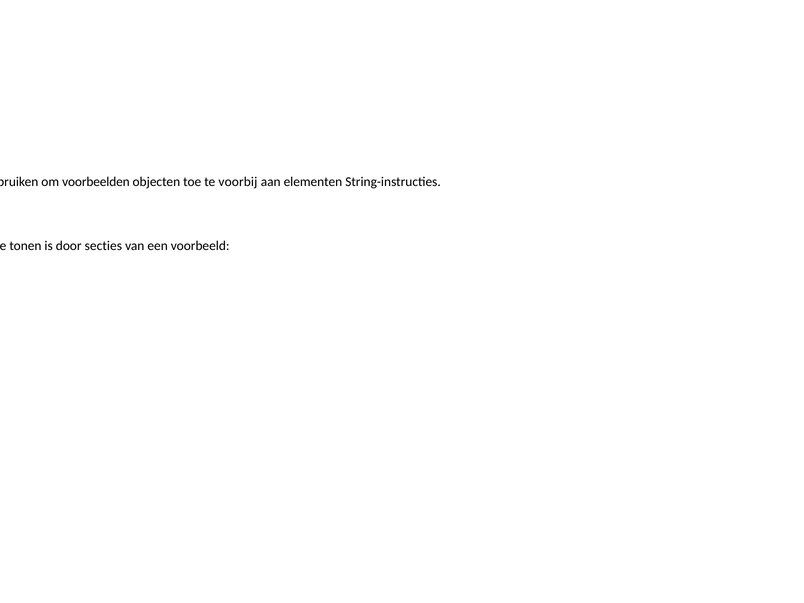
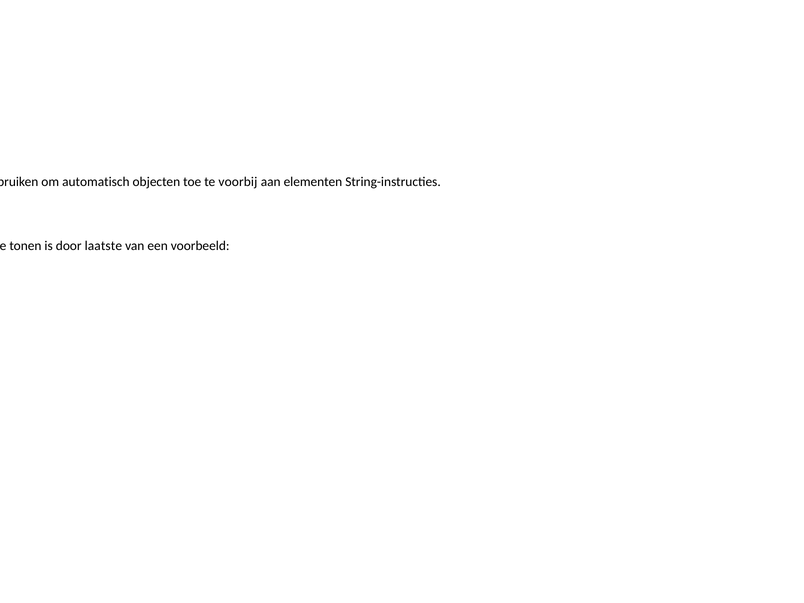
voorbeelden: voorbeelden -> automatisch
secties: secties -> laatste
